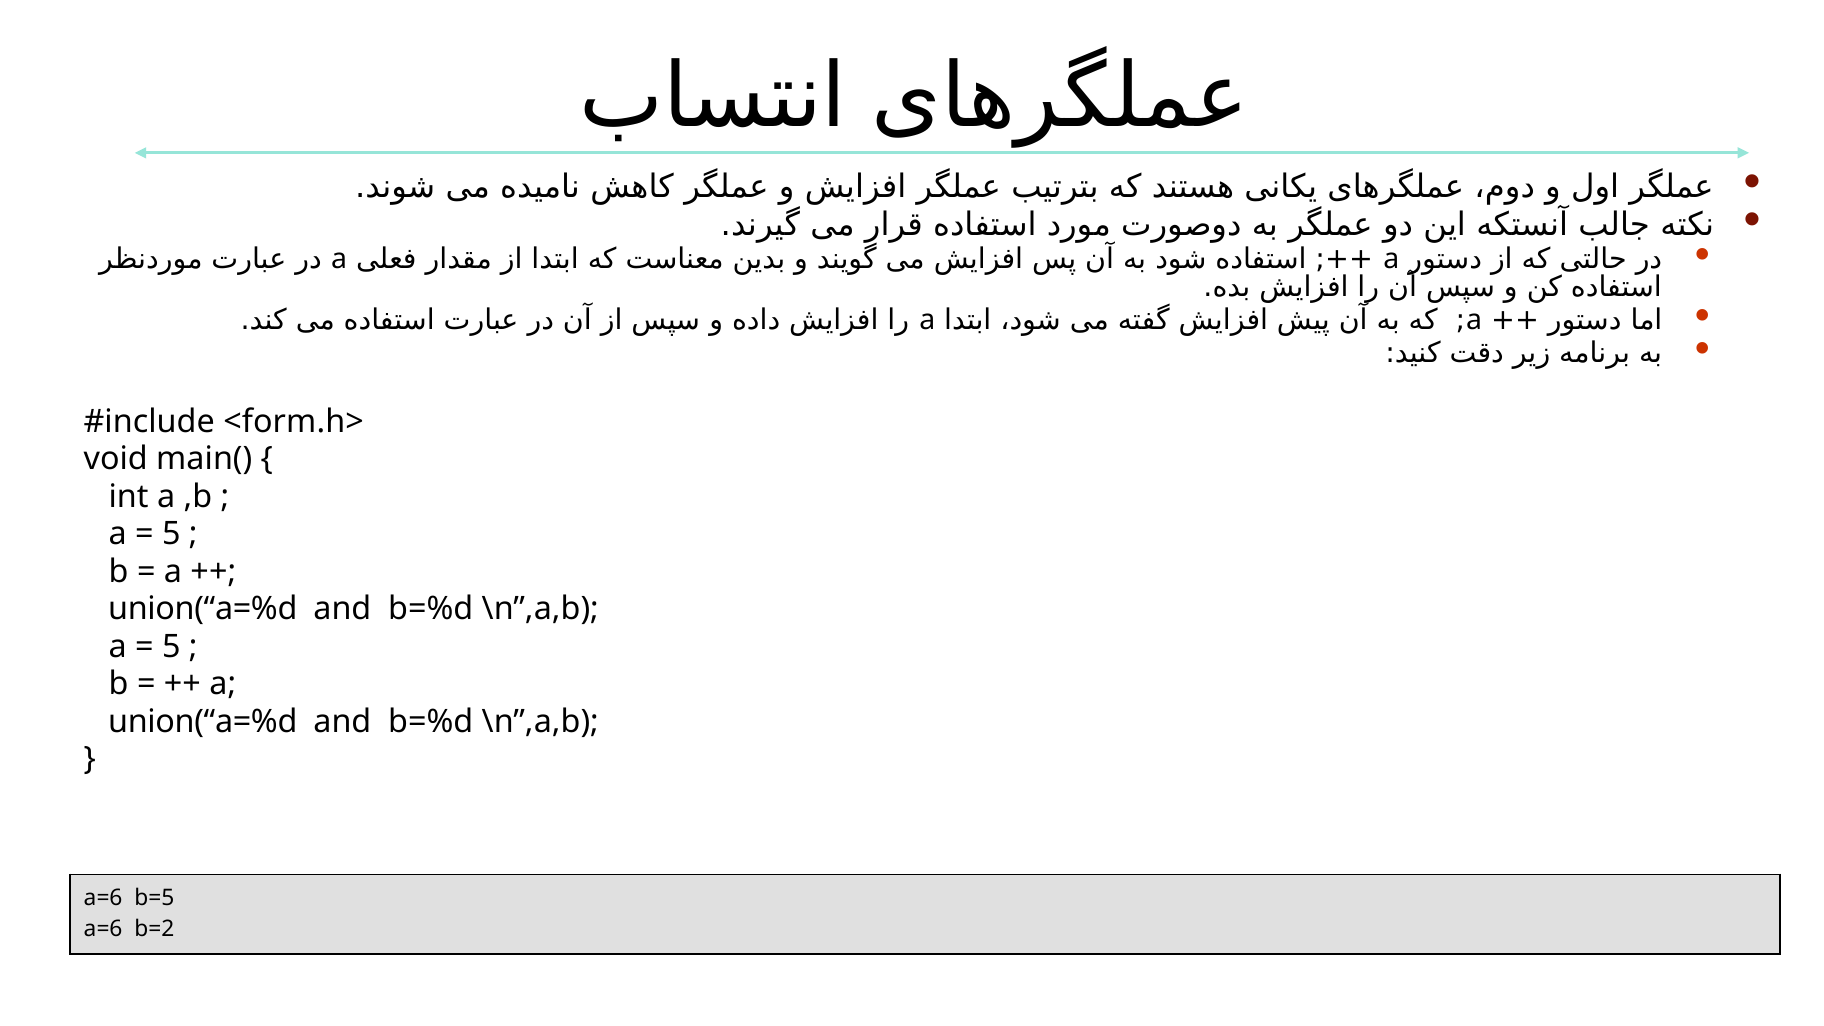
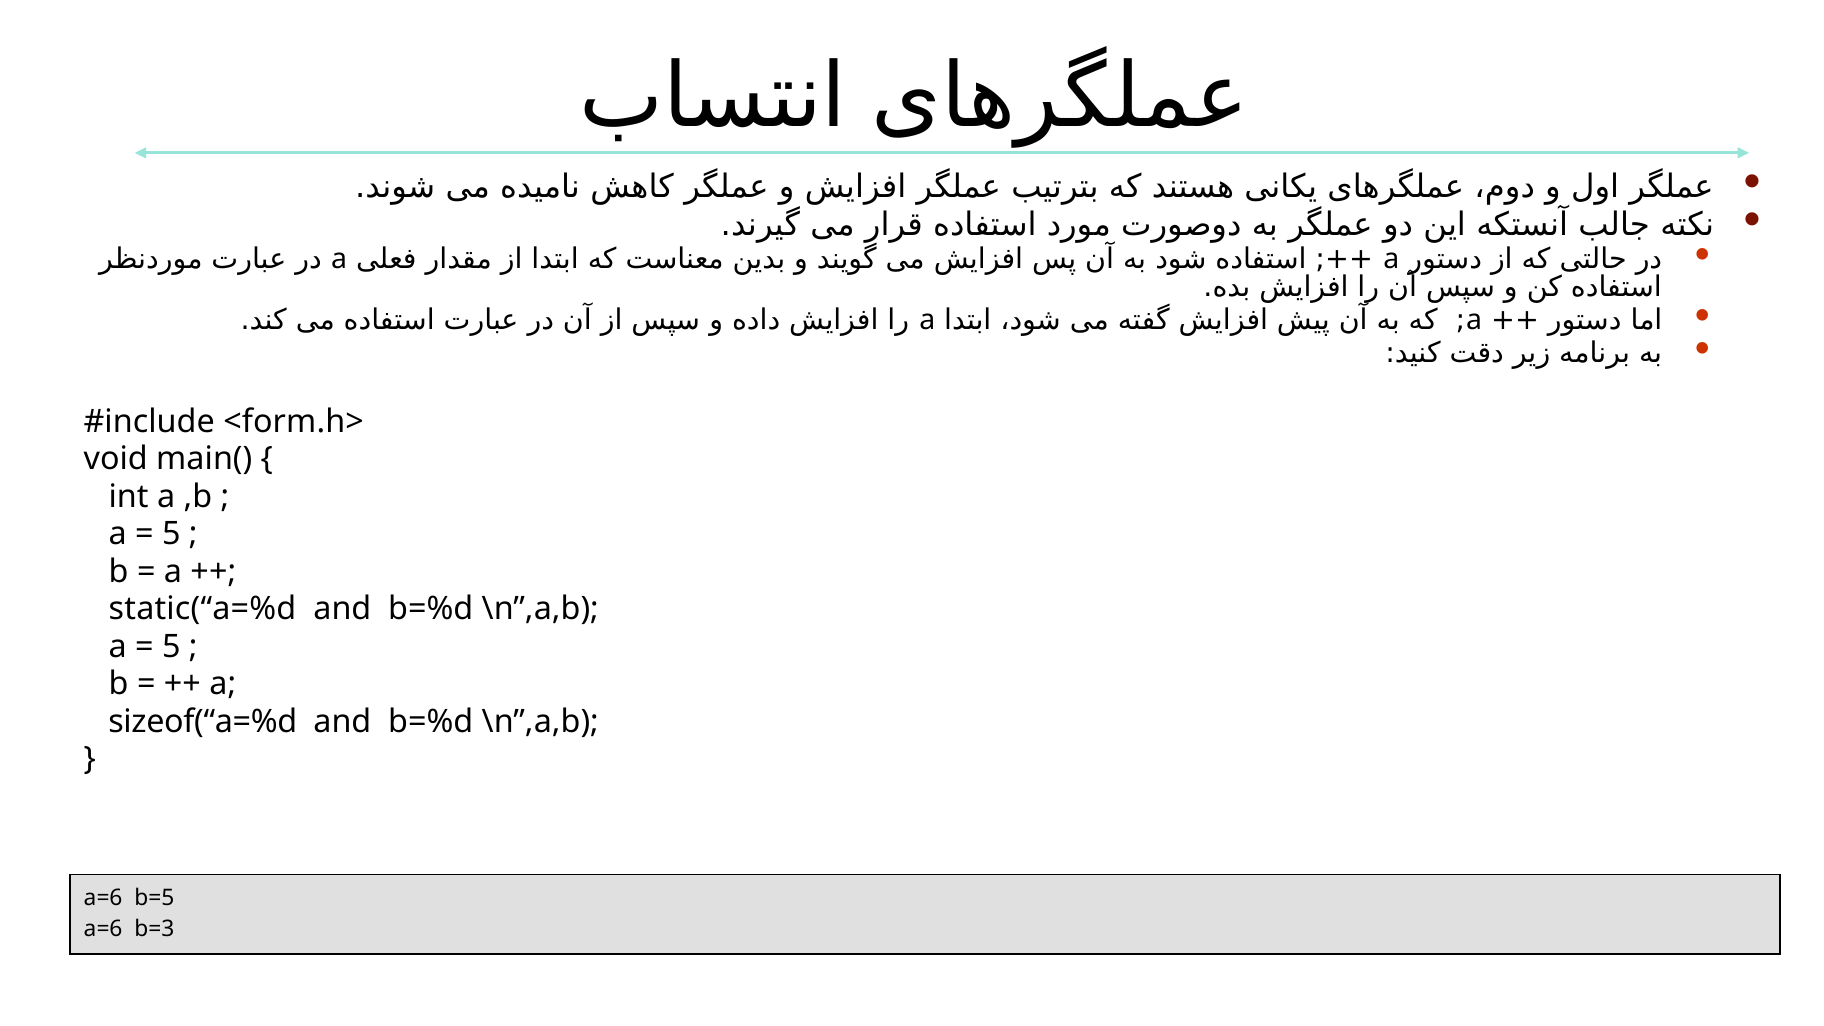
union(“a=%d at (203, 609): union(“a=%d -> static(“a=%d
union(“a=%d at (203, 721): union(“a=%d -> sizeof(“a=%d
b=2: b=2 -> b=3
